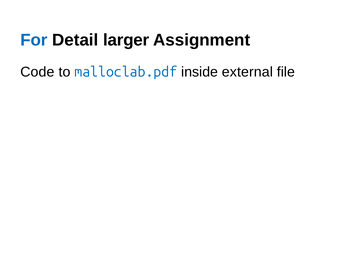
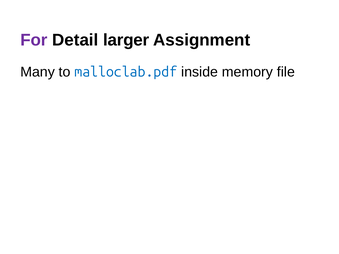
For colour: blue -> purple
Code: Code -> Many
external: external -> memory
